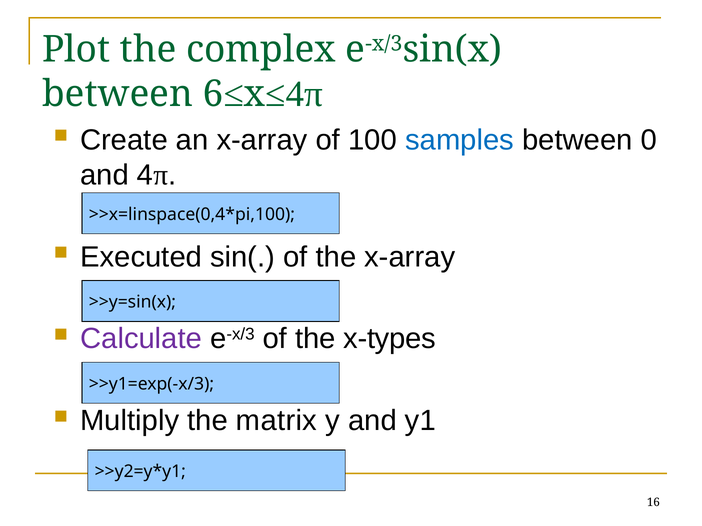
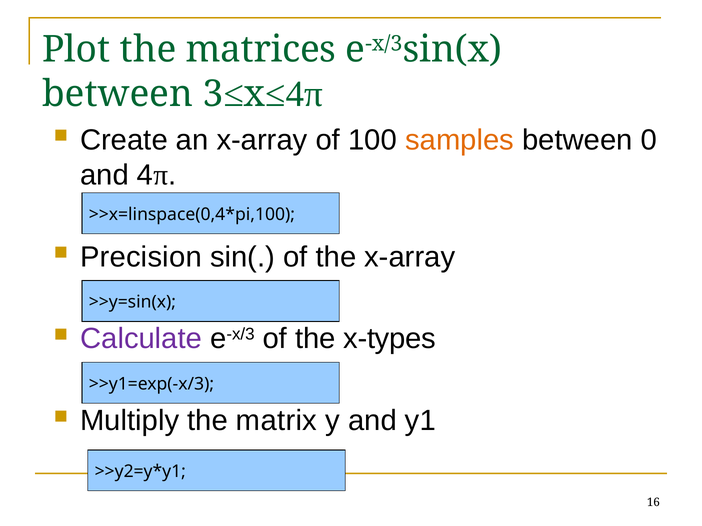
complex: complex -> matrices
6: 6 -> 3
samples colour: blue -> orange
Executed: Executed -> Precision
